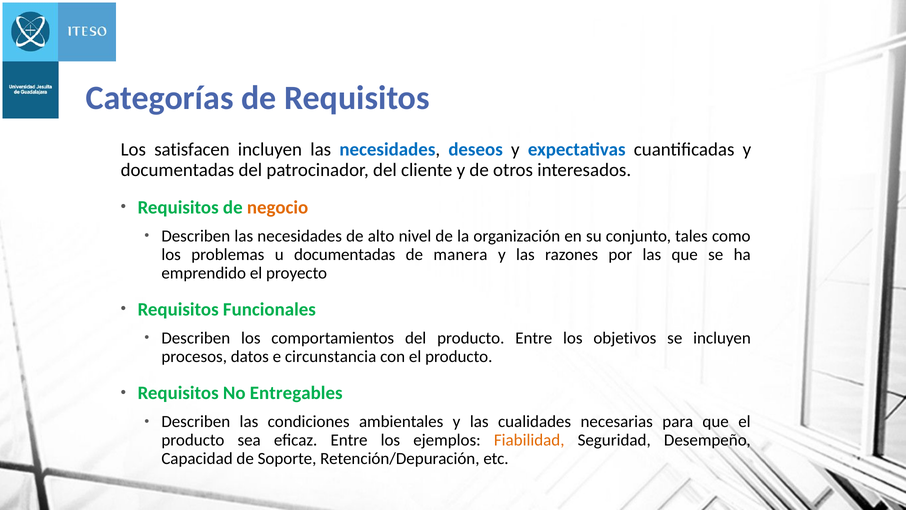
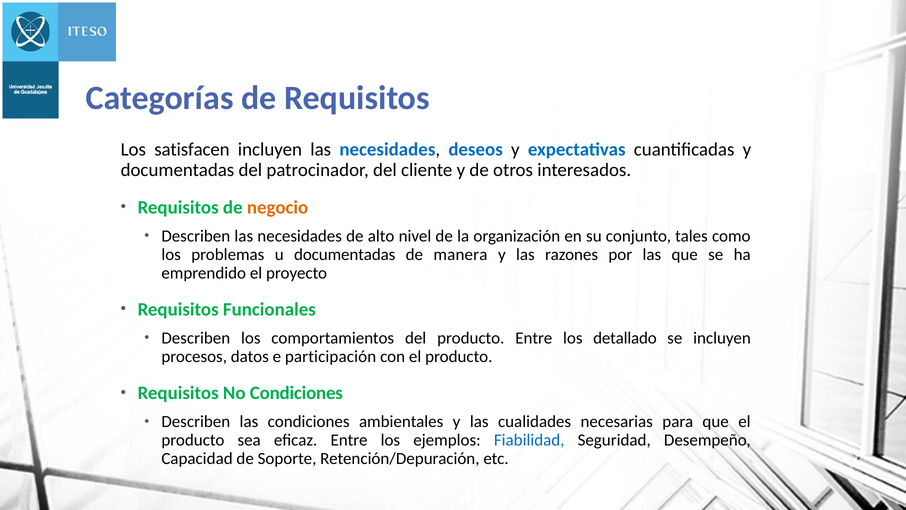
objetivos: objetivos -> detallado
circunstancia: circunstancia -> participación
No Entregables: Entregables -> Condiciones
Fiabilidad colour: orange -> blue
